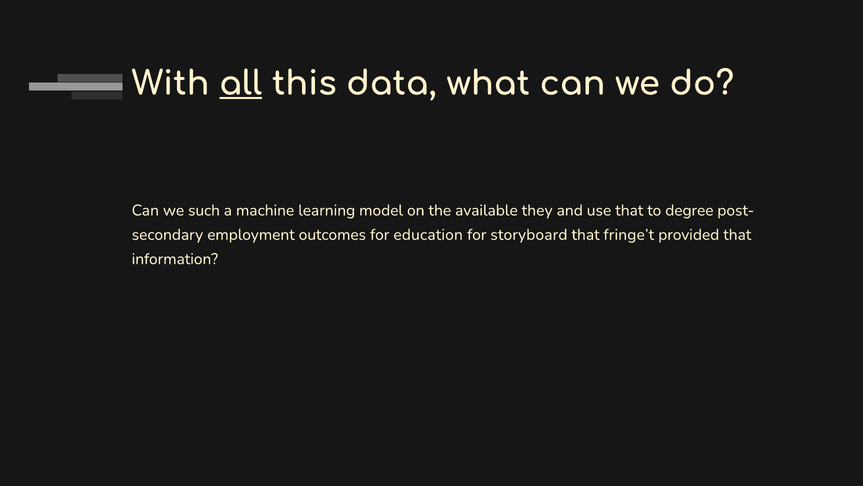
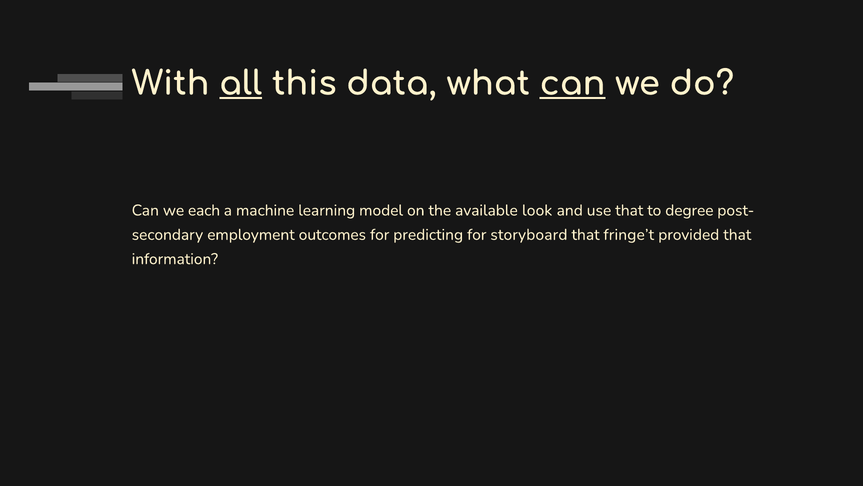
can at (573, 84) underline: none -> present
such: such -> each
they: they -> look
education: education -> predicting
